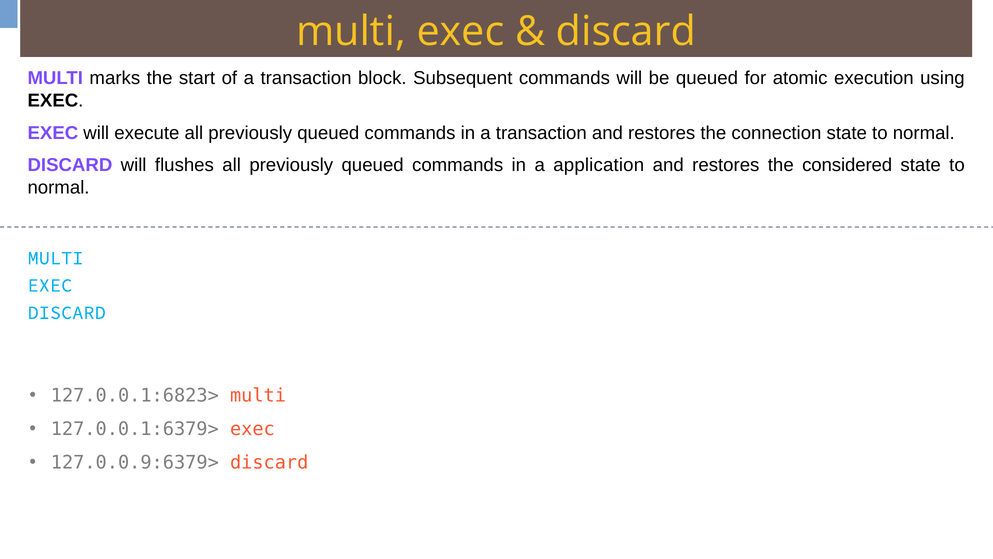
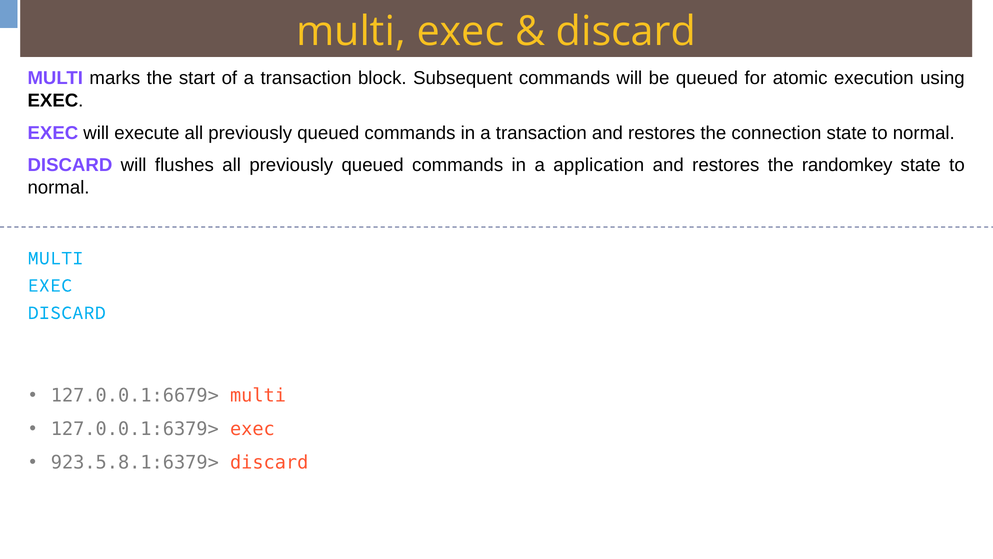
considered: considered -> randomkey
127.0.0.1:6823>: 127.0.0.1:6823> -> 127.0.0.1:6679>
127.0.0.9:6379>: 127.0.0.9:6379> -> 923.5.8.1:6379>
